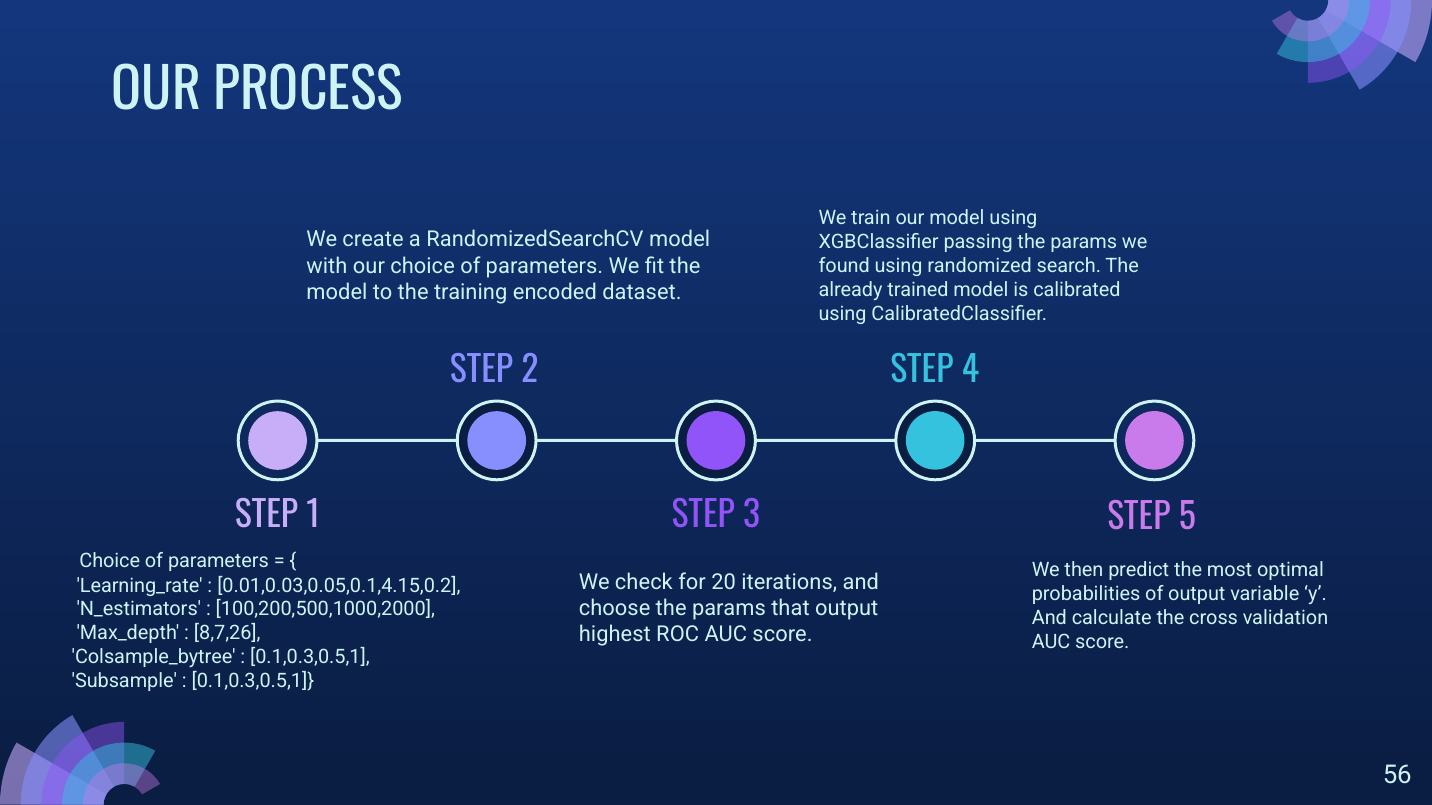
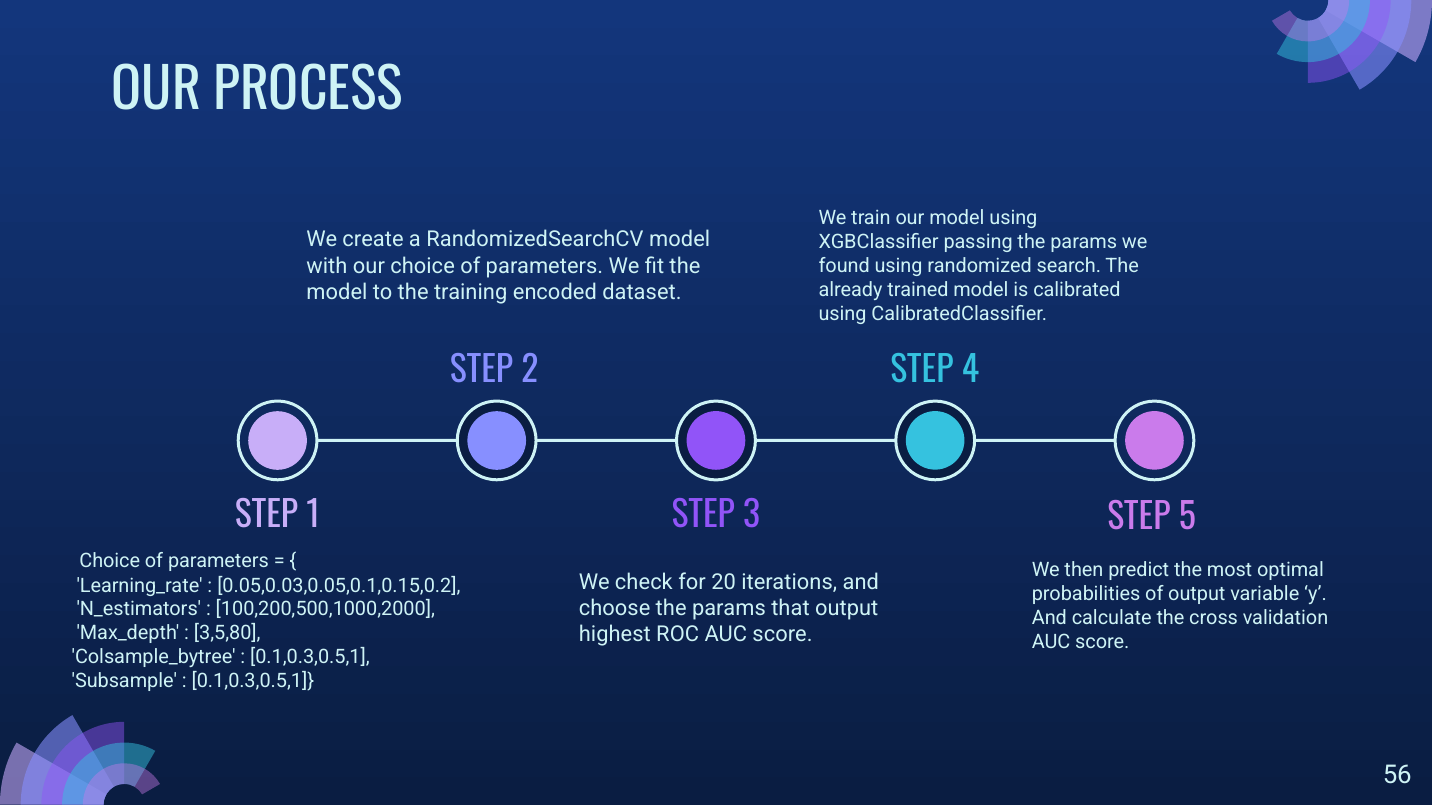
0.01,0.03,0.05,0.1,4.15,0.2: 0.01,0.03,0.05,0.1,4.15,0.2 -> 0.05,0.03,0.05,0.1,0.15,0.2
8,7,26: 8,7,26 -> 3,5,80
